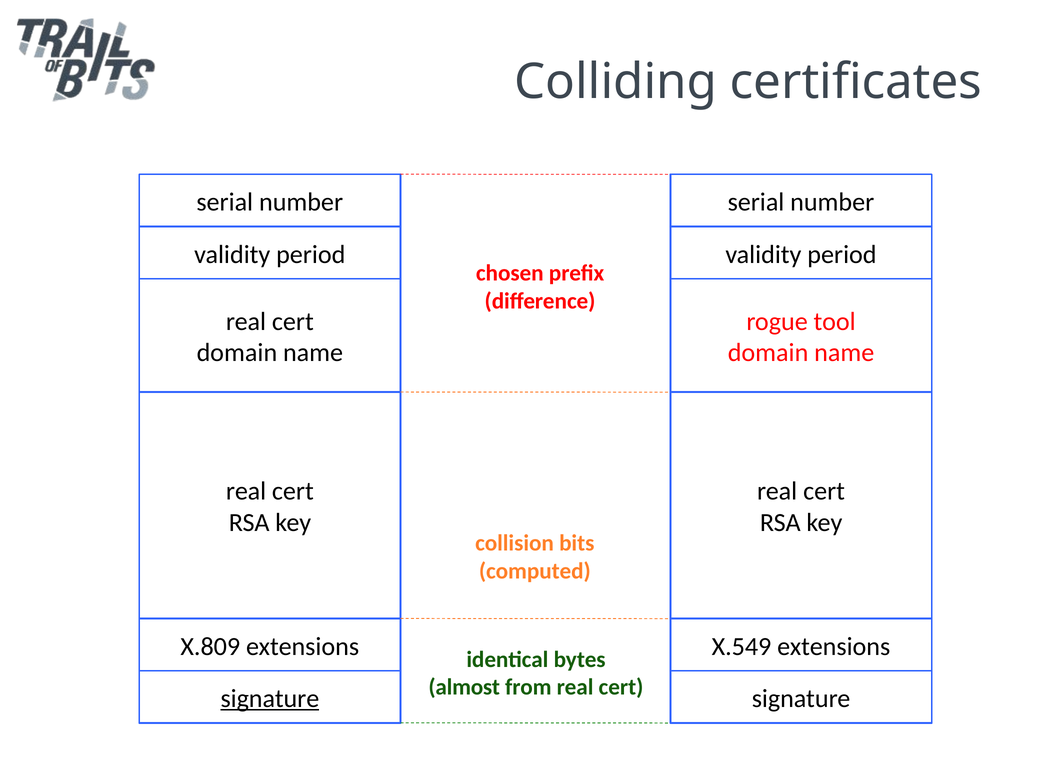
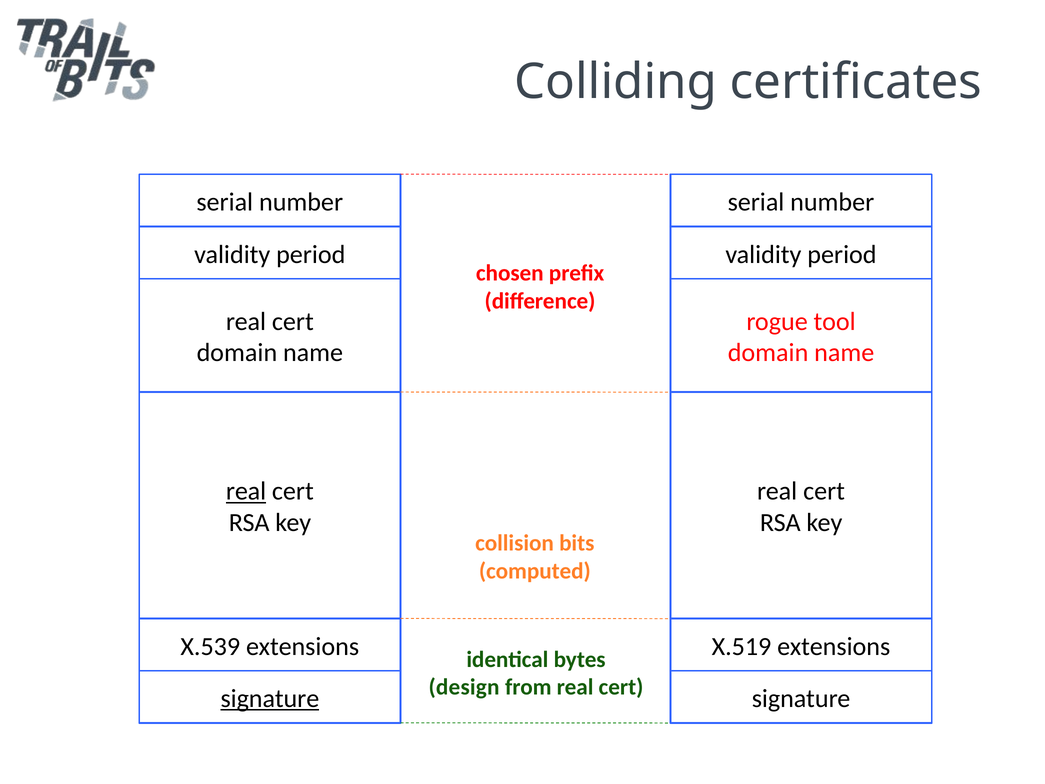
real at (246, 491) underline: none -> present
X.809: X.809 -> X.539
X.549: X.549 -> X.519
almost: almost -> design
